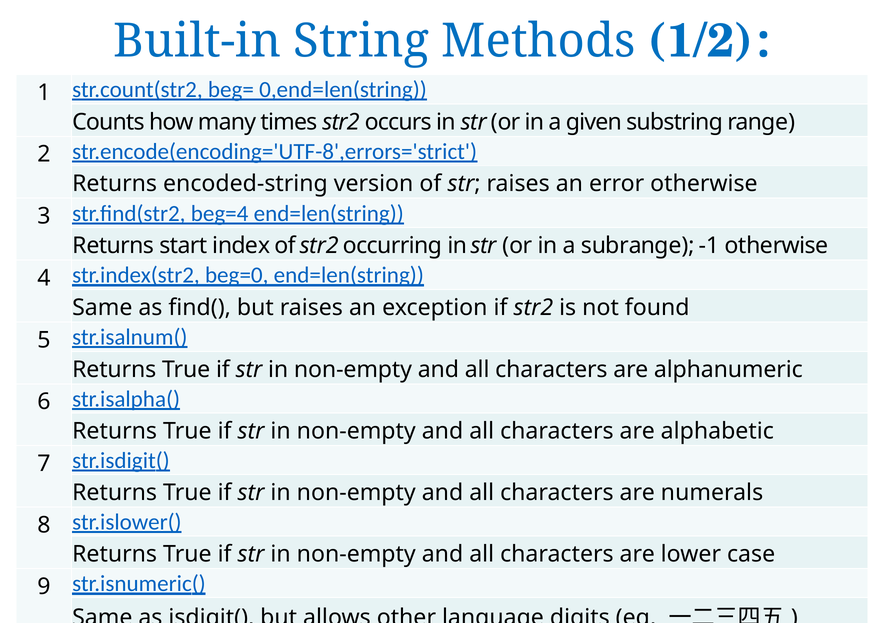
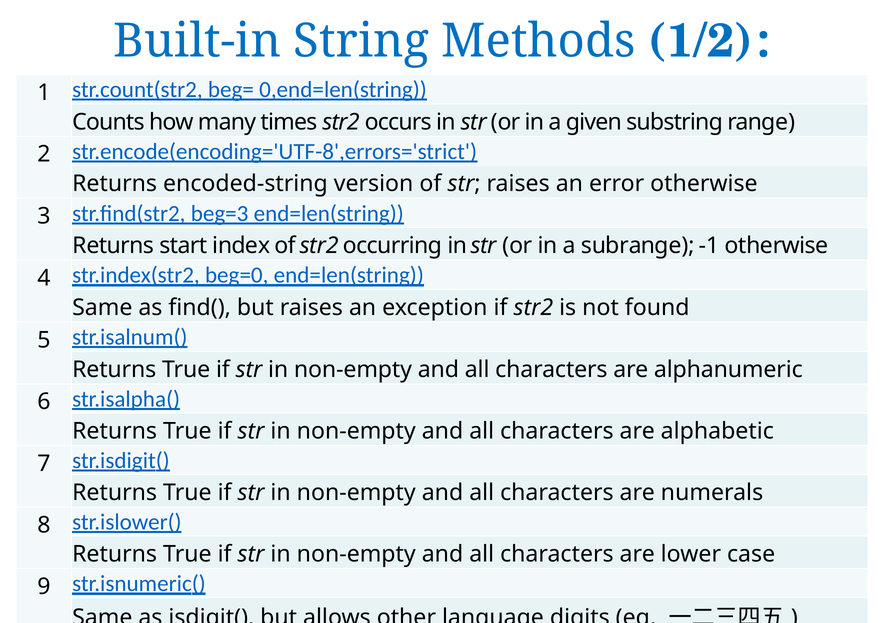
beg=4: beg=4 -> beg=3
